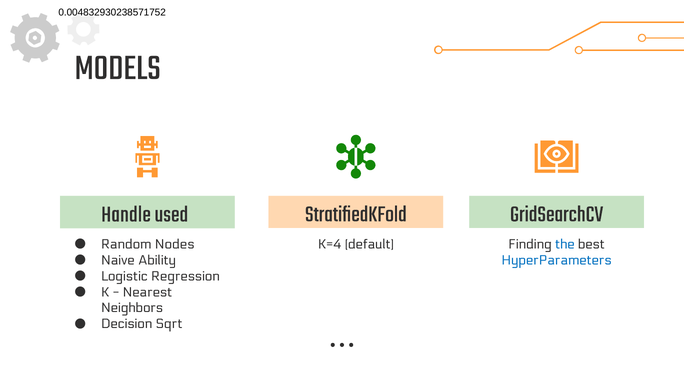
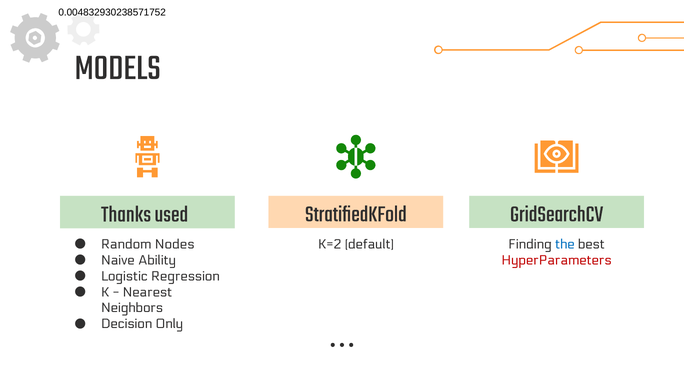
Handle: Handle -> Thanks
K=4: K=4 -> K=2
HyperParameters colour: blue -> red
Sqrt: Sqrt -> Only
